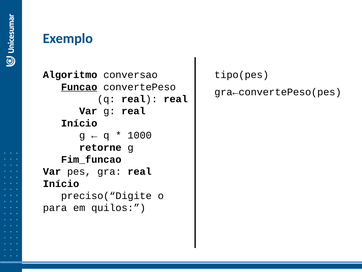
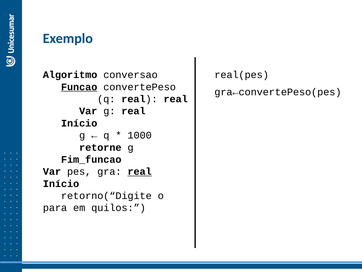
tipo(pes: tipo(pes -> real(pes
real at (140, 171) underline: none -> present
preciso(“Digite: preciso(“Digite -> retorno(“Digite
